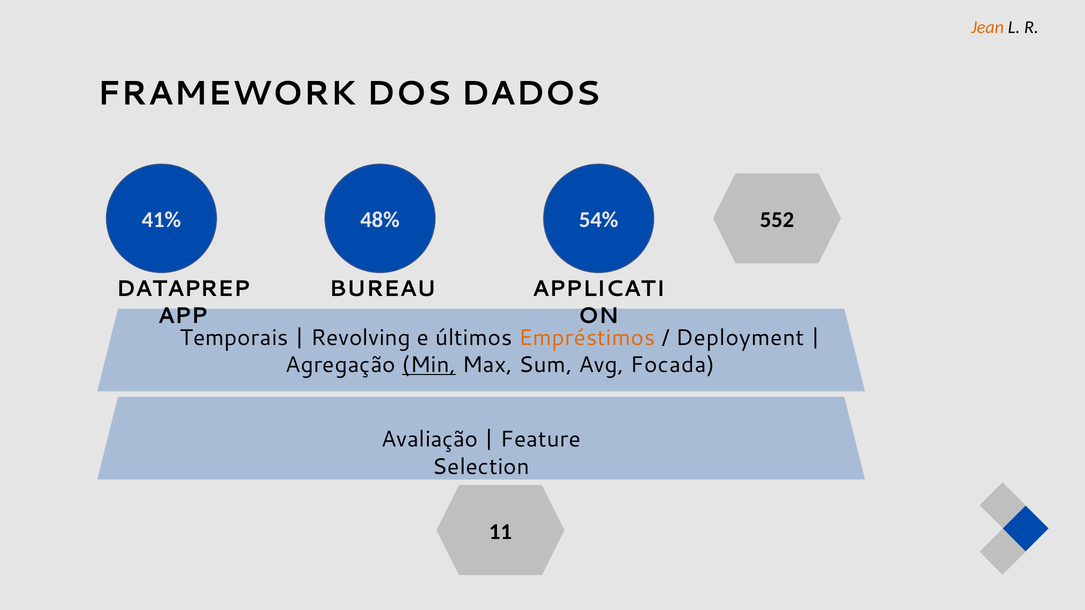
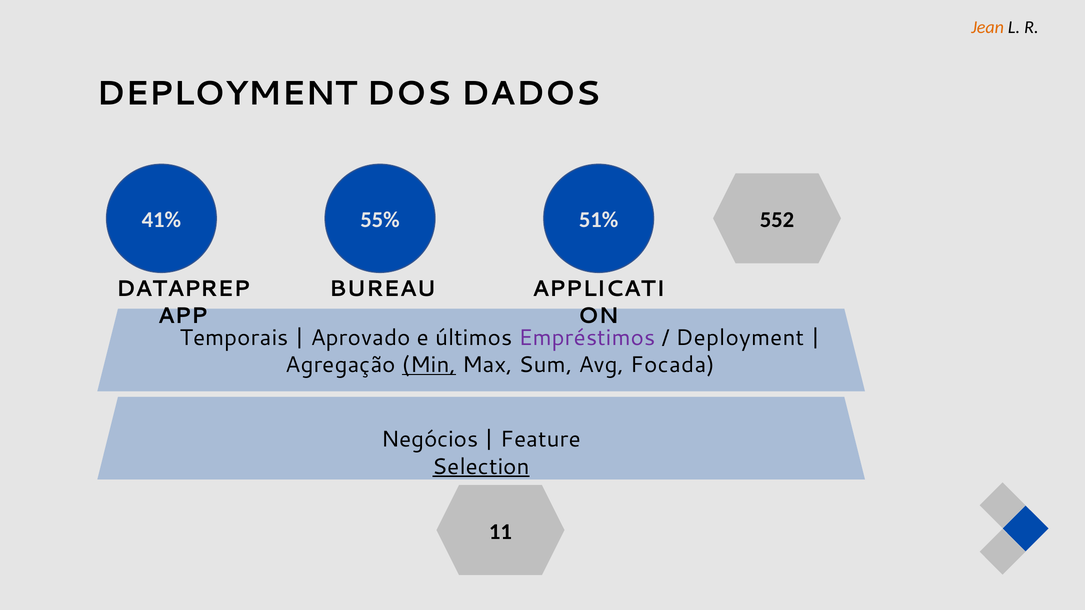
FRAMEWORK at (227, 93): FRAMEWORK -> DEPLOYMENT
48%: 48% -> 55%
54%: 54% -> 51%
Revolving: Revolving -> Aprovado
Empréstimos colour: orange -> purple
Avaliação: Avaliação -> Negócios
Selection underline: none -> present
